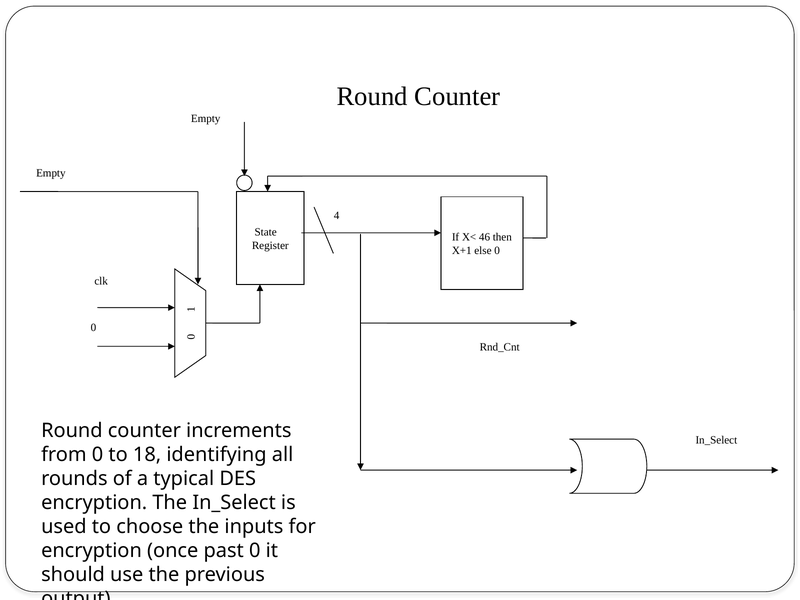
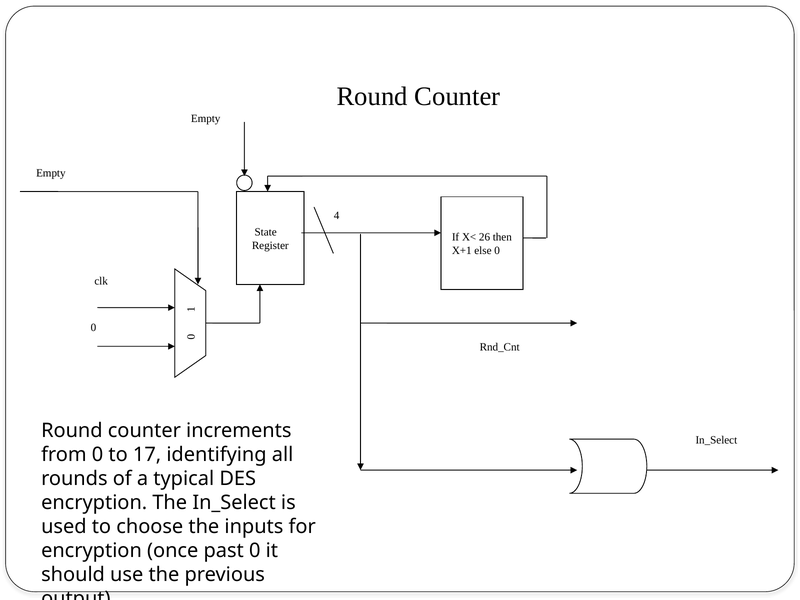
46: 46 -> 26
18: 18 -> 17
